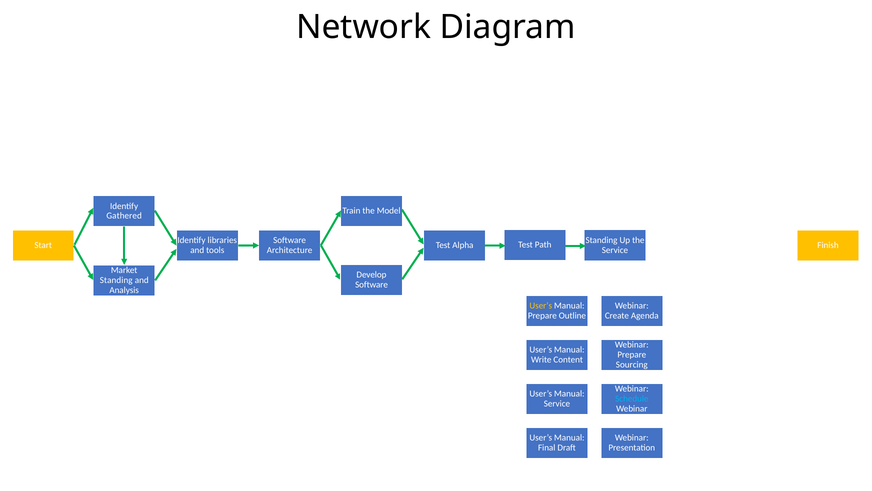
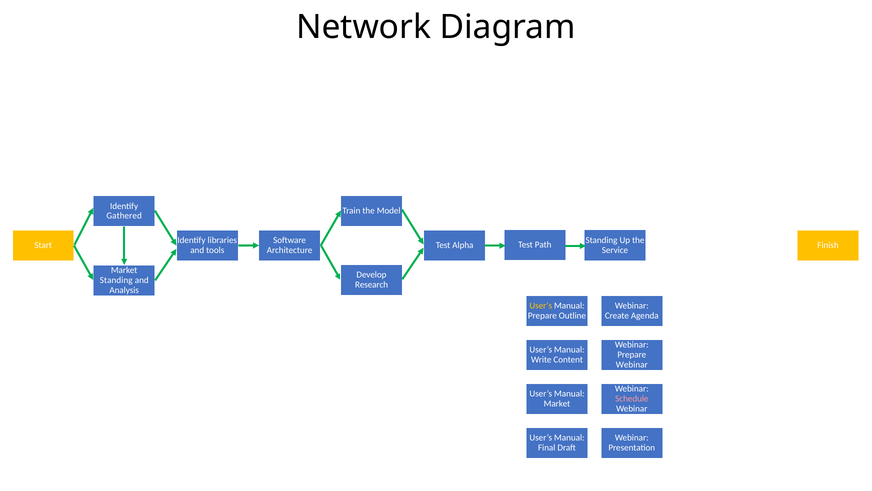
Software at (372, 285): Software -> Research
Sourcing at (632, 364): Sourcing -> Webinar
Schedule colour: light blue -> pink
Service at (557, 403): Service -> Market
